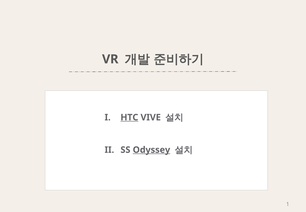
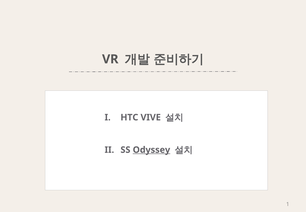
HTC underline: present -> none
